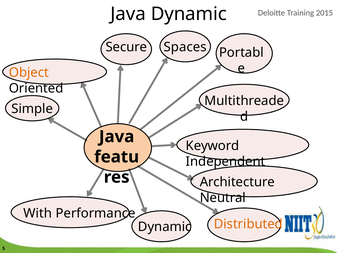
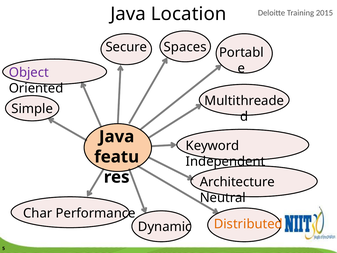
Java Dynamic: Dynamic -> Location
Object colour: orange -> purple
With: With -> Char
